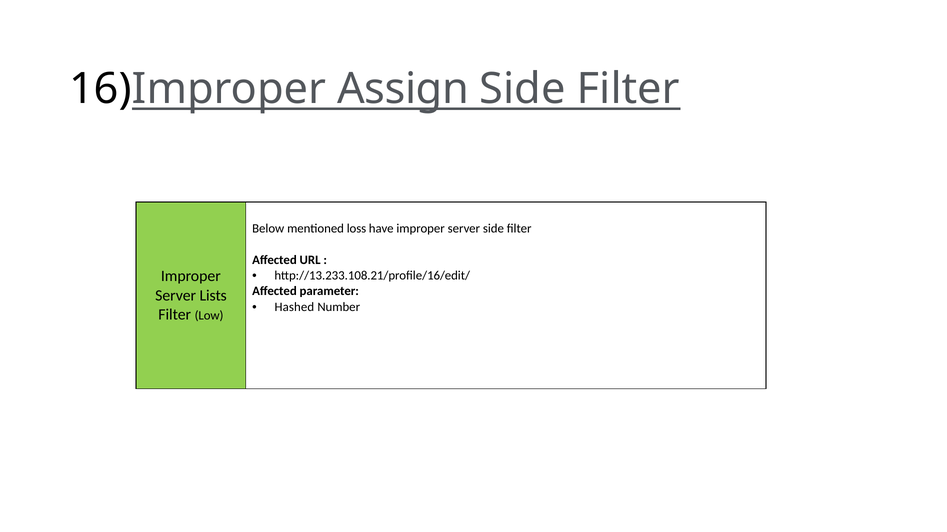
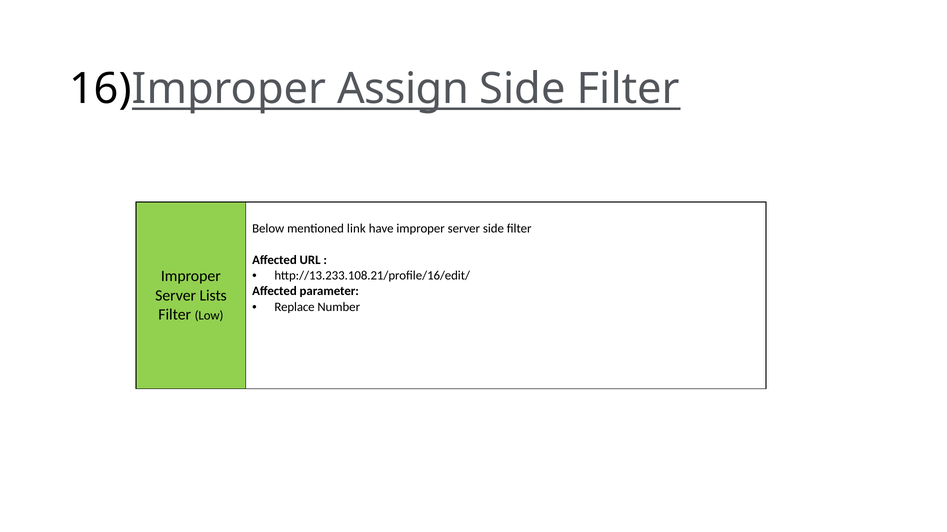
loss: loss -> link
Hashed: Hashed -> Replace
